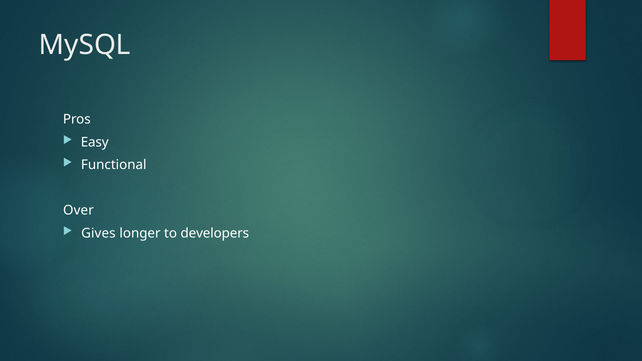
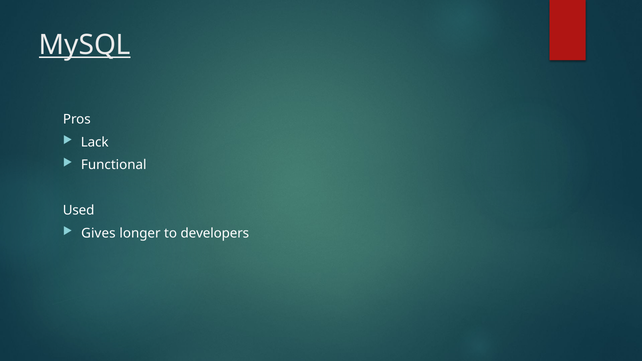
MySQL underline: none -> present
Easy: Easy -> Lack
Over: Over -> Used
